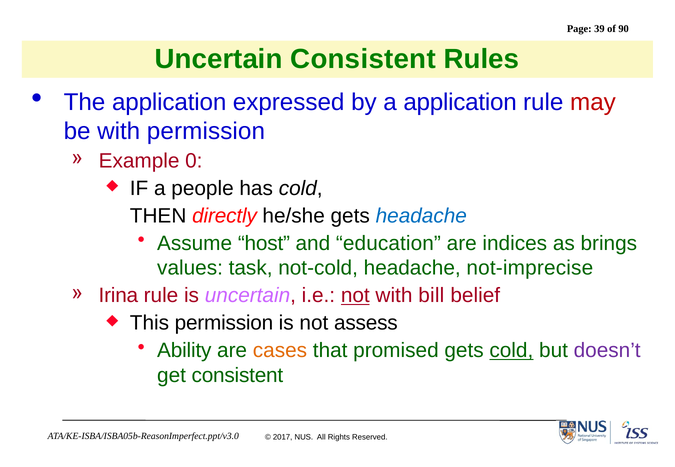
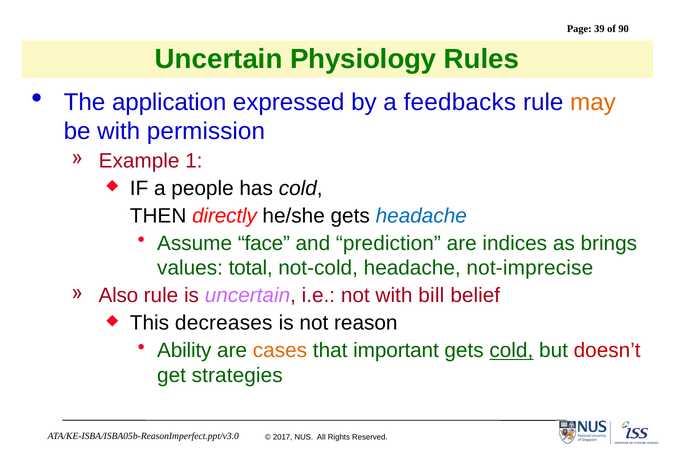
Uncertain Consistent: Consistent -> Physiology
a application: application -> feedbacks
may colour: red -> orange
0: 0 -> 1
host: host -> face
education: education -> prediction
task: task -> total
Irina: Irina -> Also
not at (355, 296) underline: present -> none
This permission: permission -> decreases
assess: assess -> reason
promised: promised -> important
doesn’t colour: purple -> red
get consistent: consistent -> strategies
